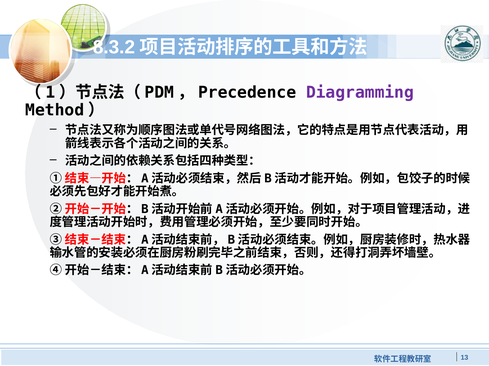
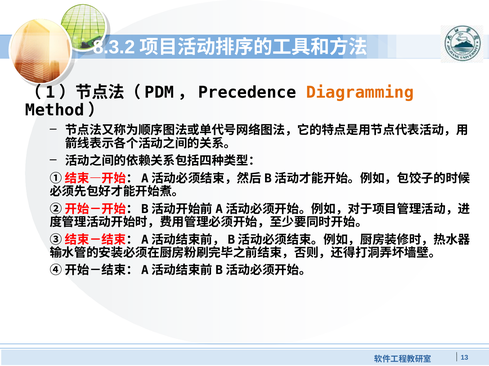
Diagramming colour: purple -> orange
